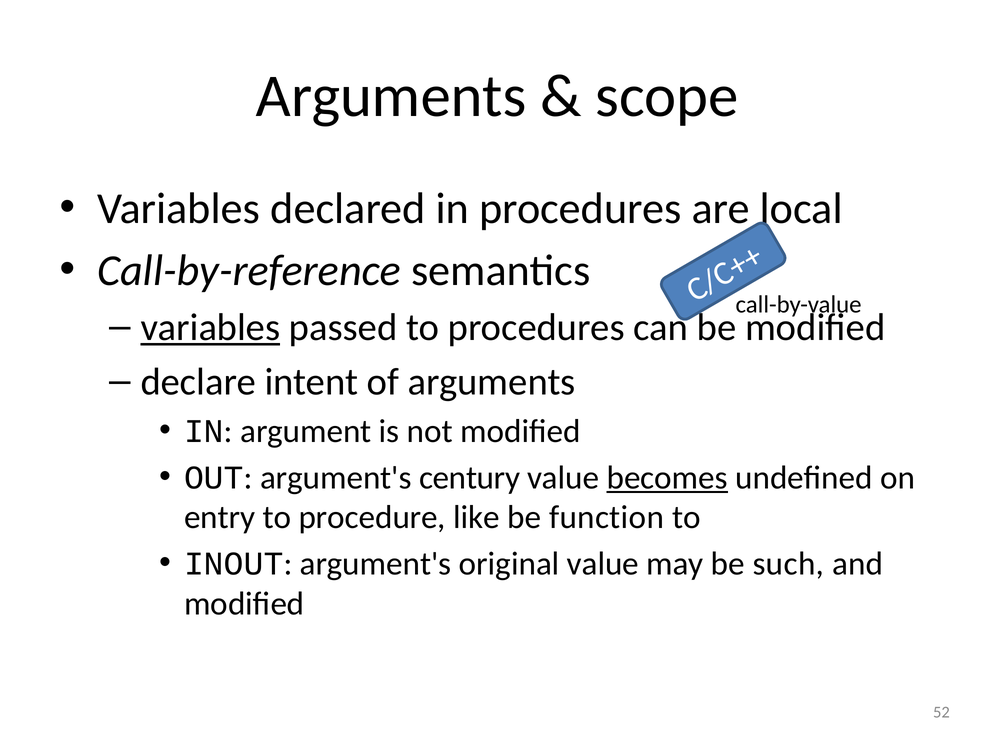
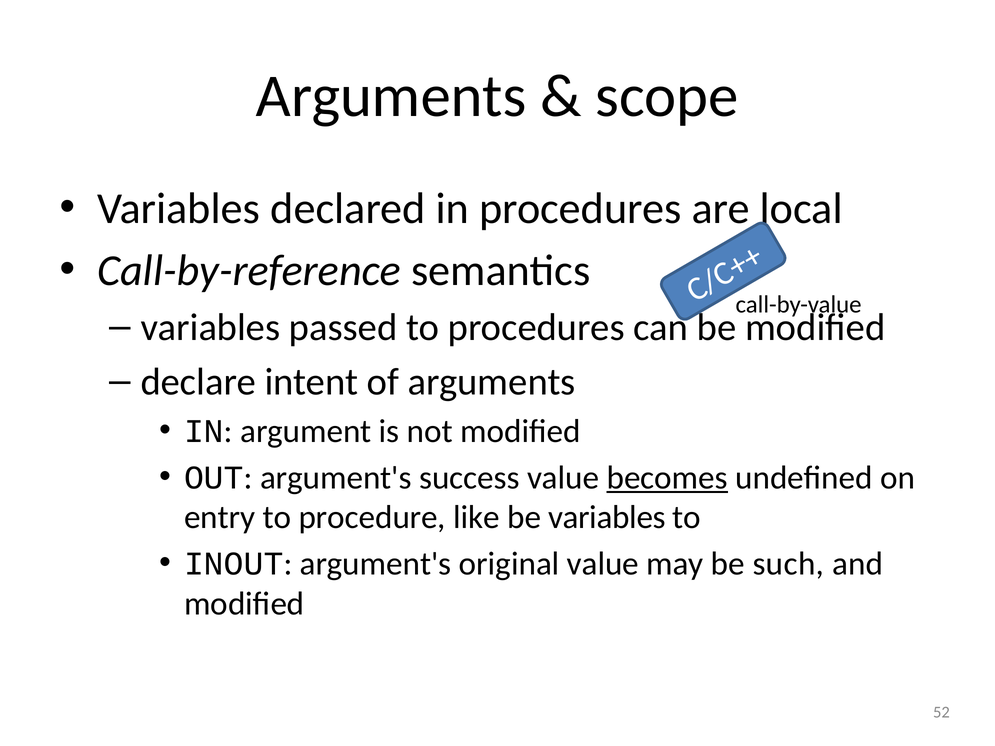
variables at (210, 328) underline: present -> none
century: century -> success
be function: function -> variables
